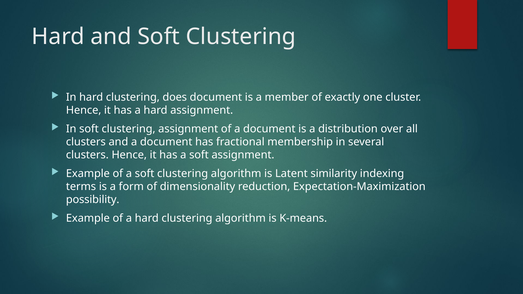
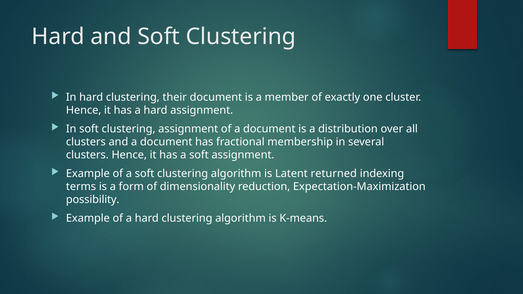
does: does -> their
similarity: similarity -> returned
